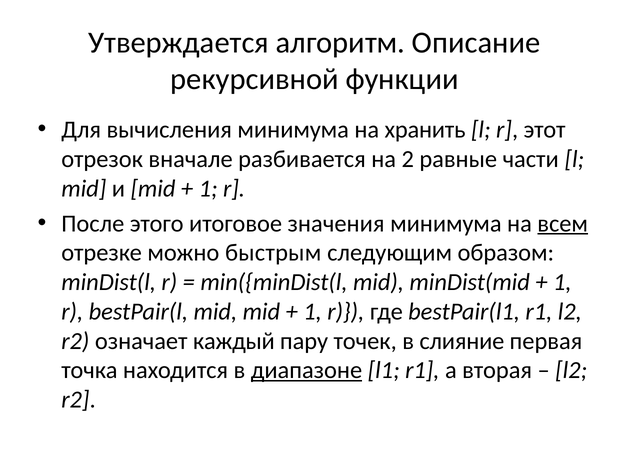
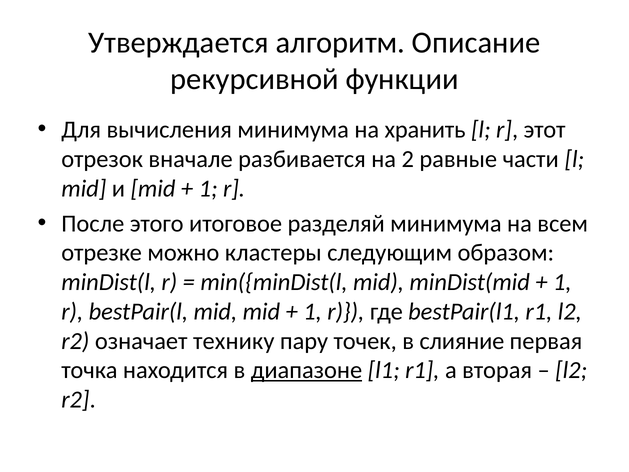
значения: значения -> разделяй
всем underline: present -> none
быстрым: быстрым -> кластеры
каждый: каждый -> технику
